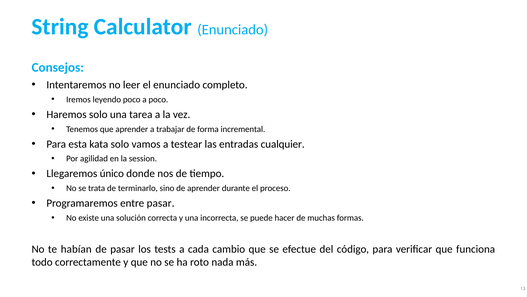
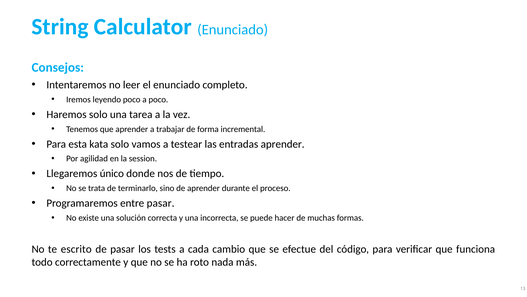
entradas cualquier: cualquier -> aprender
habían: habían -> escrito
